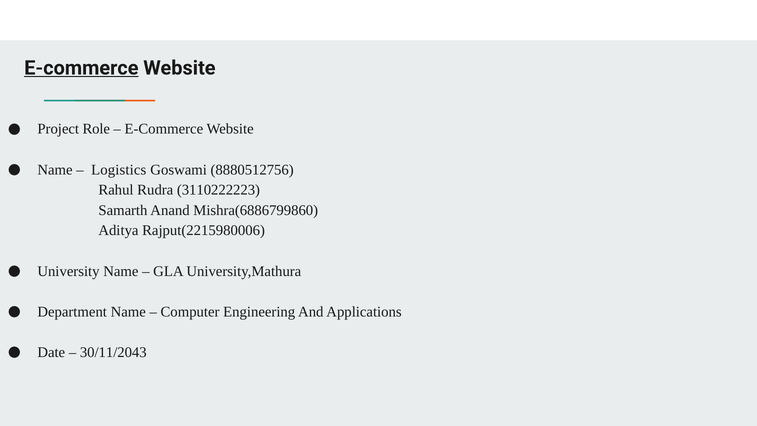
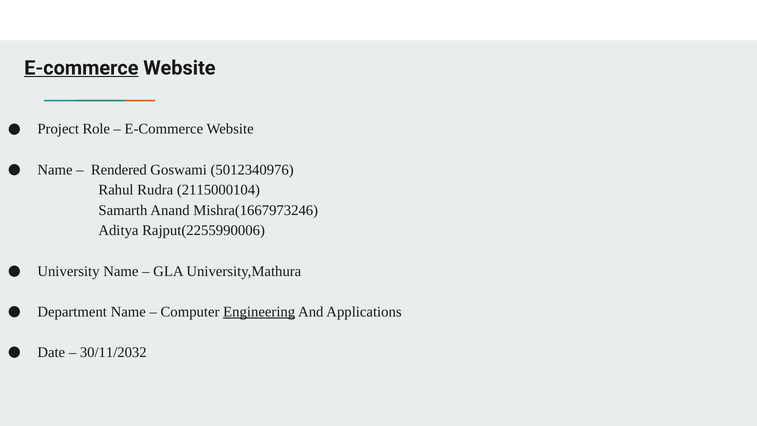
Logistics: Logistics -> Rendered
8880512756: 8880512756 -> 5012340976
3110222223: 3110222223 -> 2115000104
Mishra(6886799860: Mishra(6886799860 -> Mishra(1667973246
Rajput(2215980006: Rajput(2215980006 -> Rajput(2255990006
Engineering underline: none -> present
30/11/2043: 30/11/2043 -> 30/11/2032
